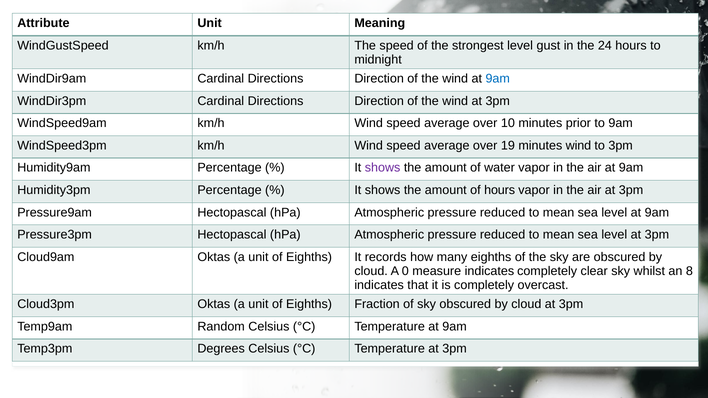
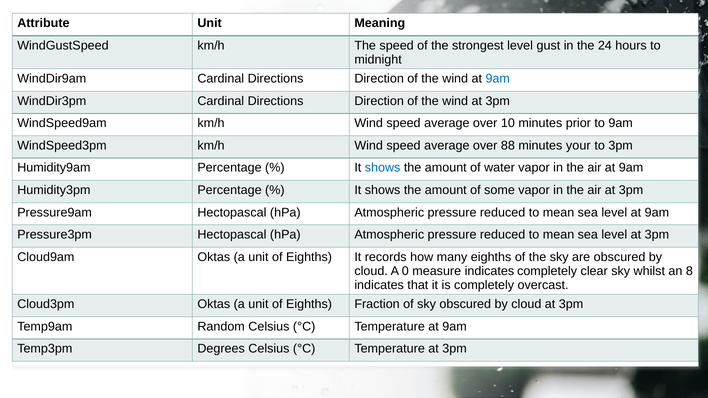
19: 19 -> 88
minutes wind: wind -> your
shows at (383, 168) colour: purple -> blue
of hours: hours -> some
